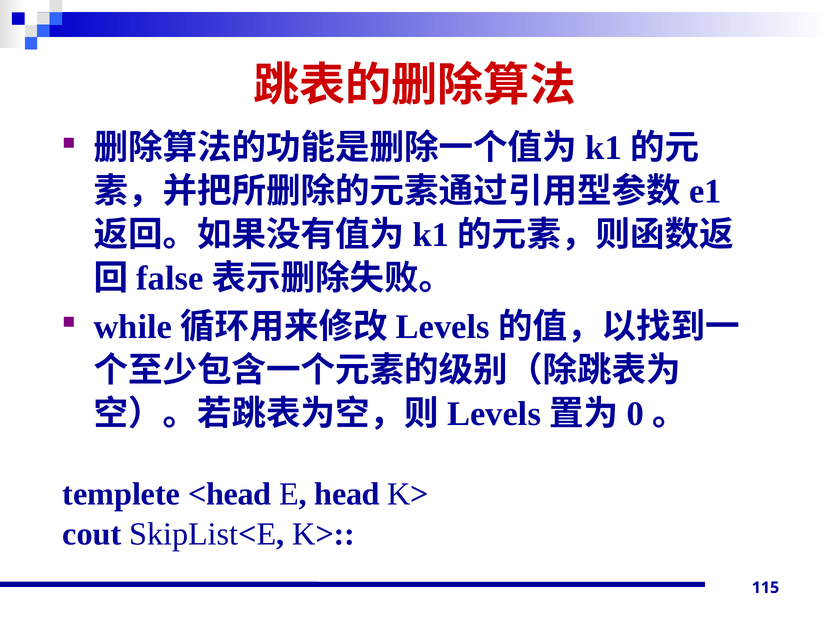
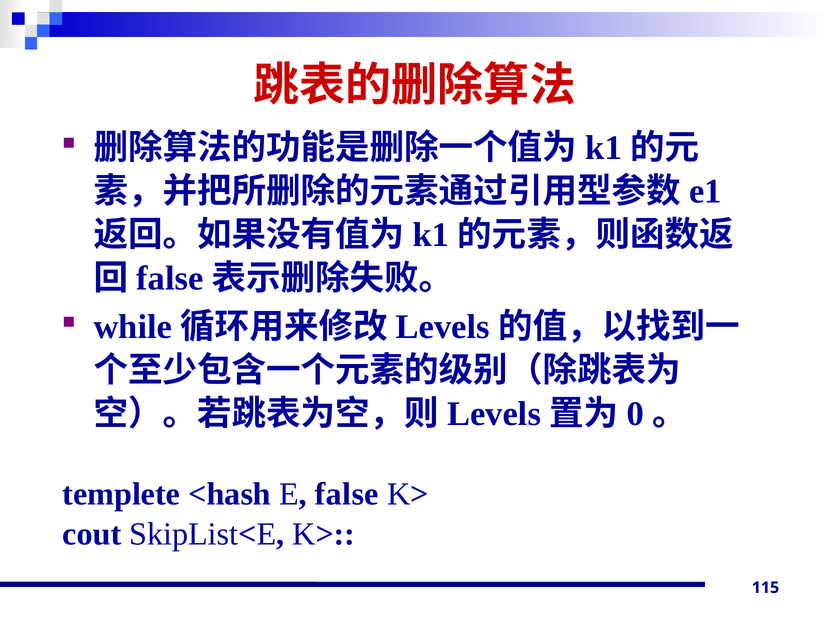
<head: <head -> <hash
E head: head -> false
